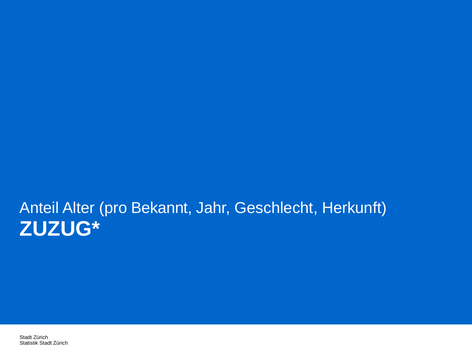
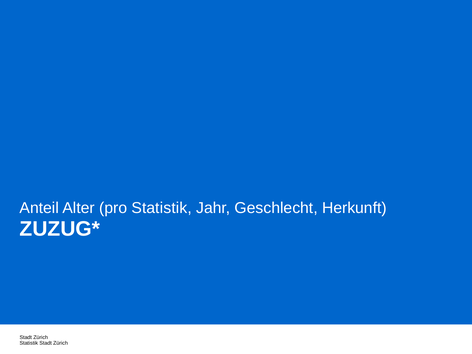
pro Bekannt: Bekannt -> Statistik
